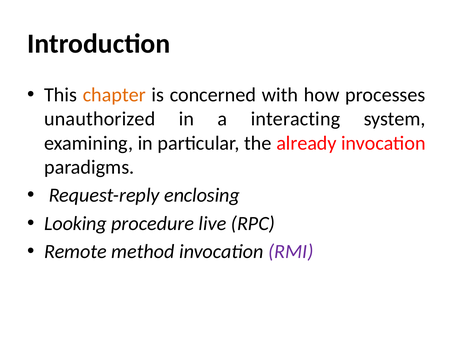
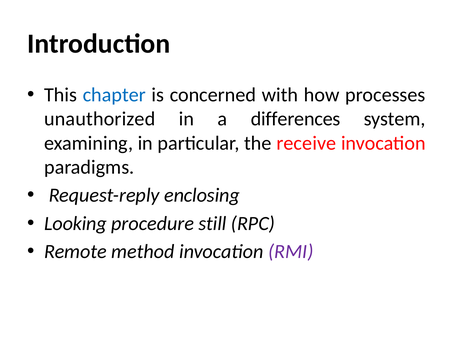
chapter colour: orange -> blue
interacting: interacting -> differences
already: already -> receive
live: live -> still
